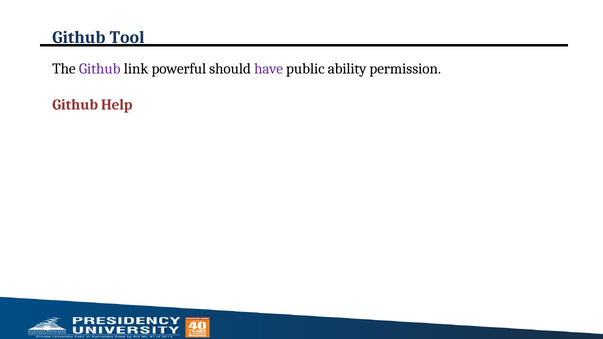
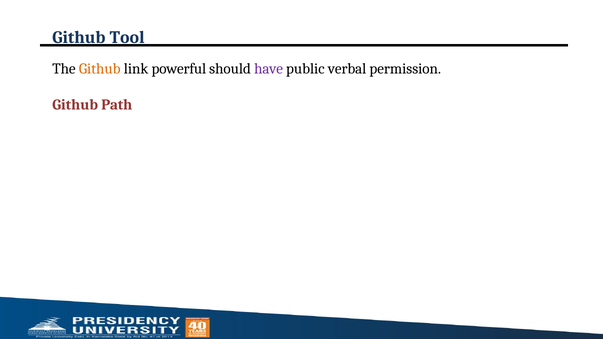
Github at (100, 69) colour: purple -> orange
ability: ability -> verbal
Help: Help -> Path
